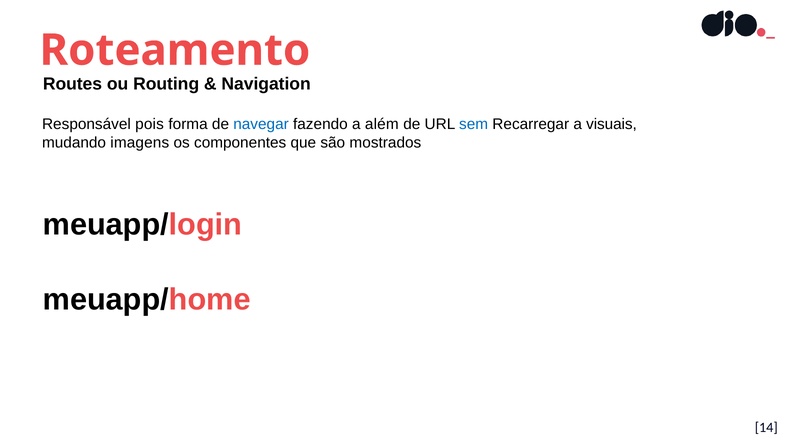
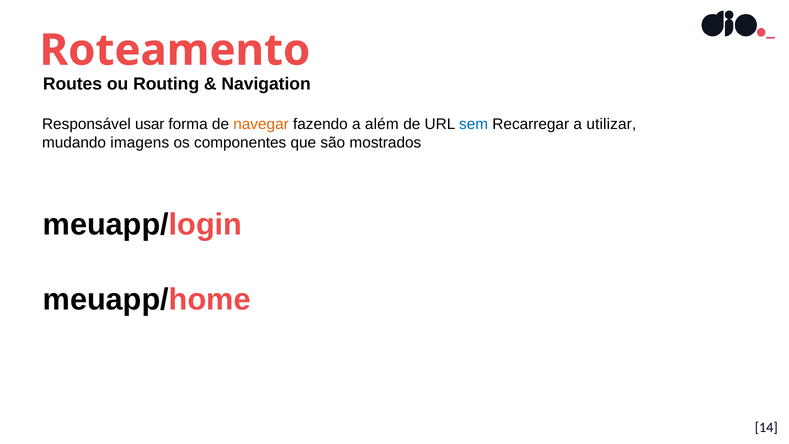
pois: pois -> usar
navegar colour: blue -> orange
visuais: visuais -> utilizar
